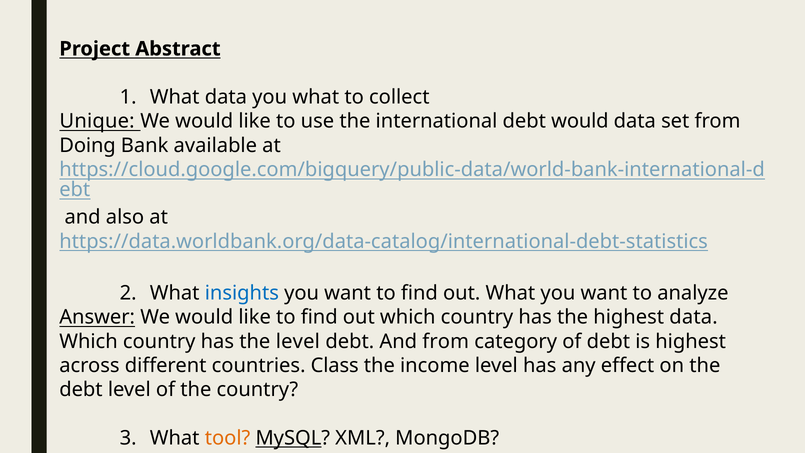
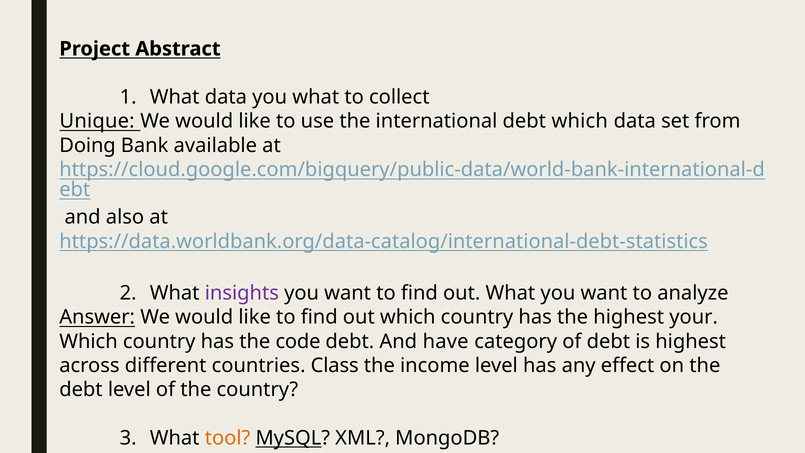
debt would: would -> which
insights colour: blue -> purple
highest data: data -> your
the level: level -> code
And from: from -> have
